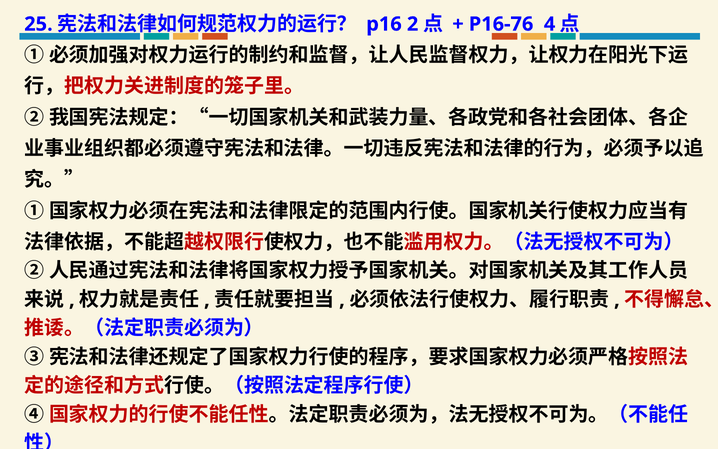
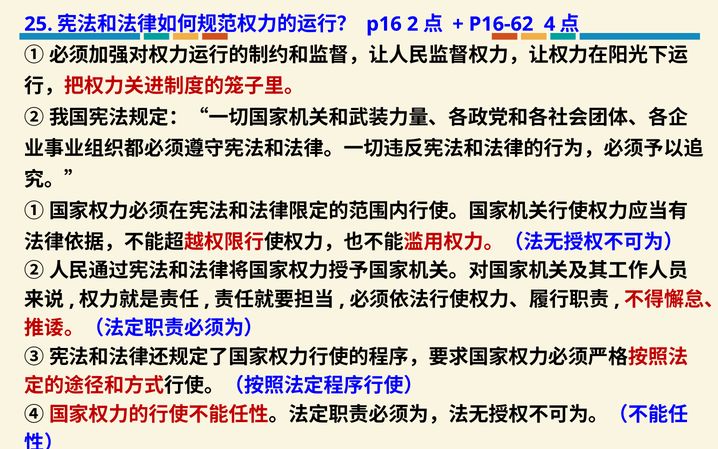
P16-76: P16-76 -> P16-62
